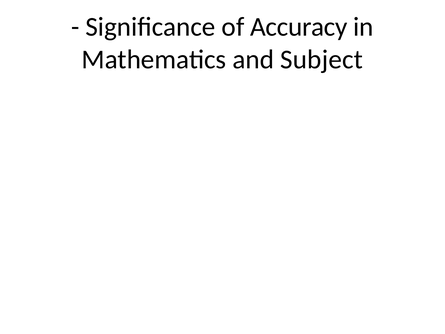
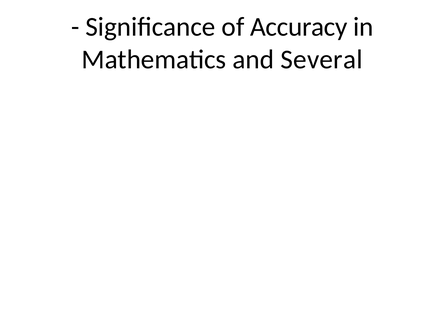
Subject: Subject -> Several
